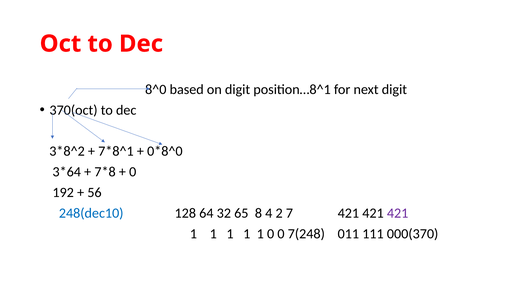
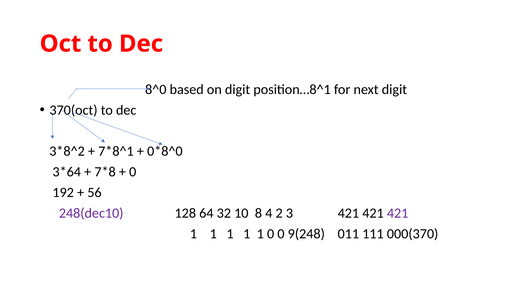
248(dec10 colour: blue -> purple
65: 65 -> 10
7: 7 -> 3
7(248: 7(248 -> 9(248
